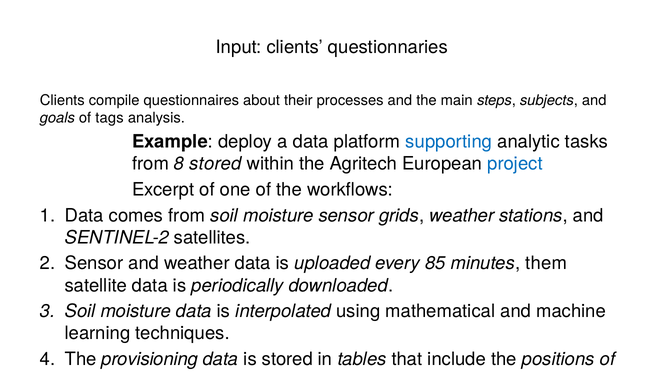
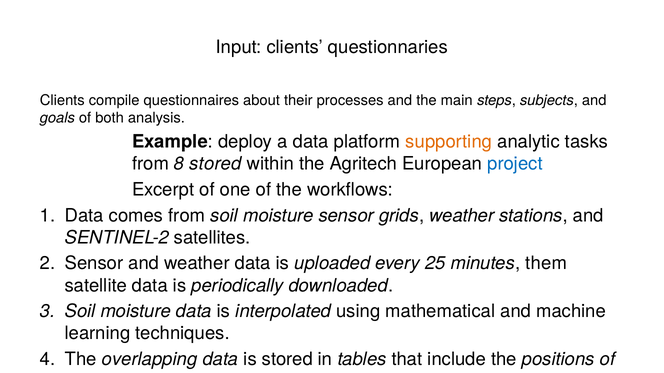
tags: tags -> both
supporting colour: blue -> orange
85: 85 -> 25
provisioning: provisioning -> overlapping
